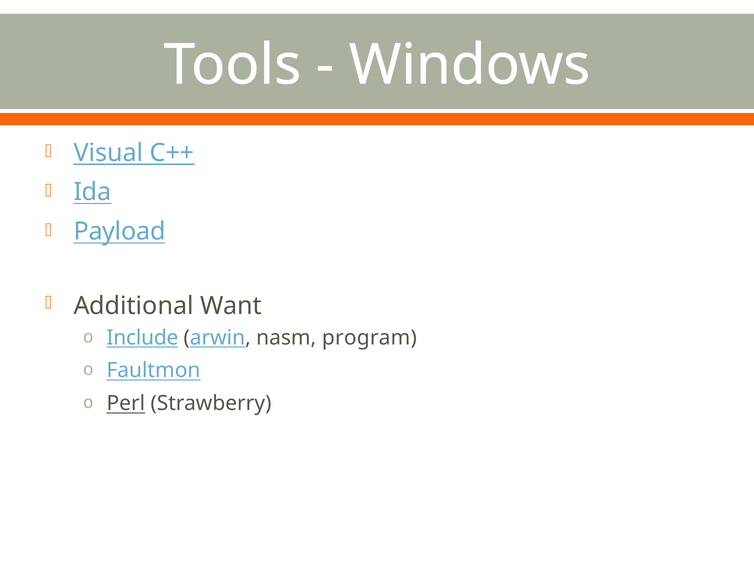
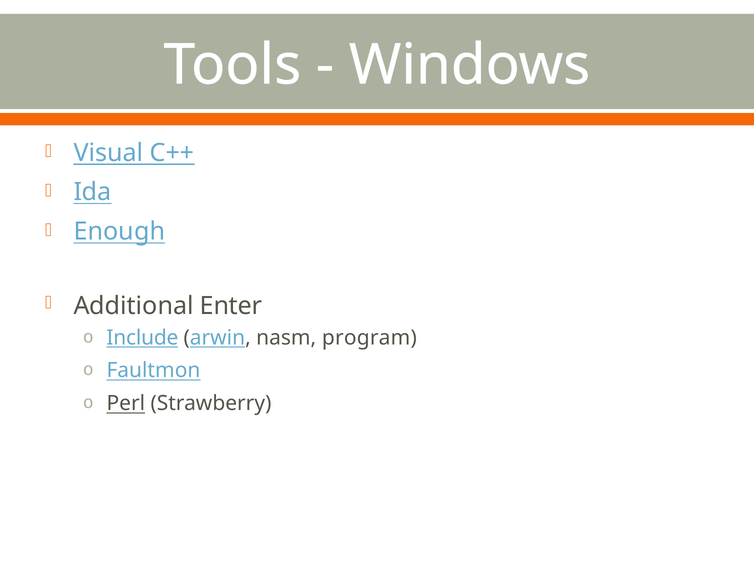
Payload: Payload -> Enough
Want: Want -> Enter
